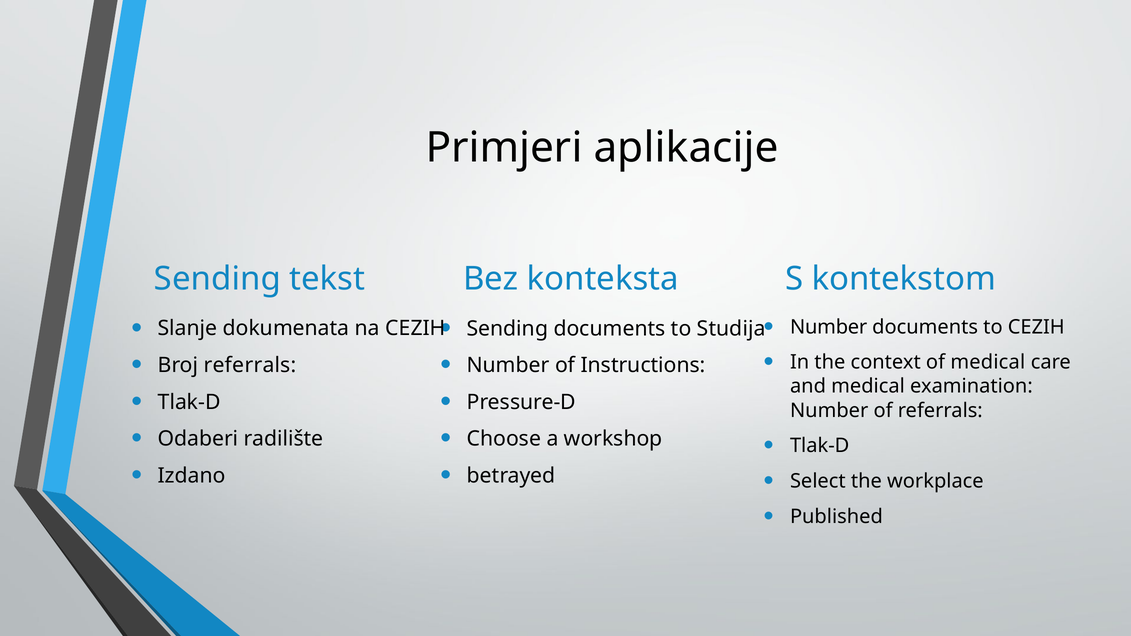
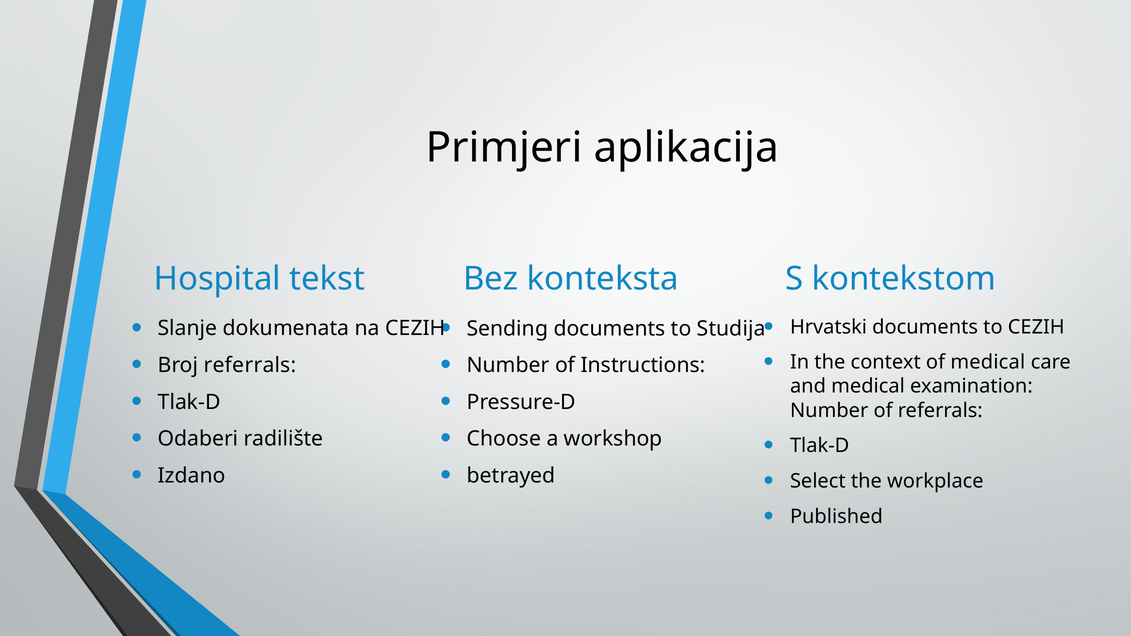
aplikacije: aplikacije -> aplikacija
Sending at (217, 279): Sending -> Hospital
Number at (829, 327): Number -> Hrvatski
